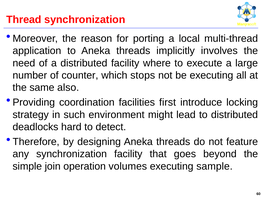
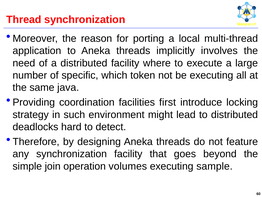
counter: counter -> specific
stops: stops -> token
also: also -> java
